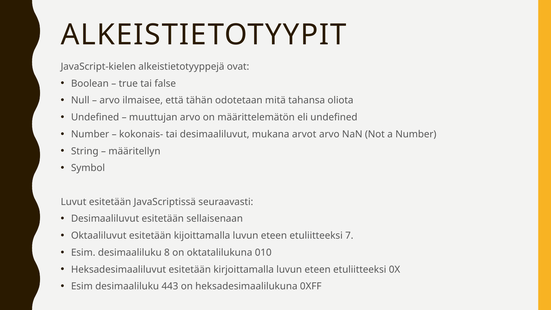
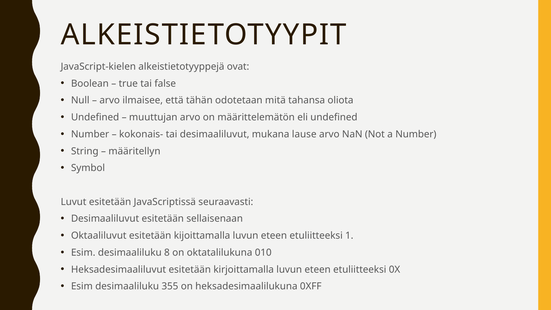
arvot: arvot -> lause
7: 7 -> 1
443: 443 -> 355
